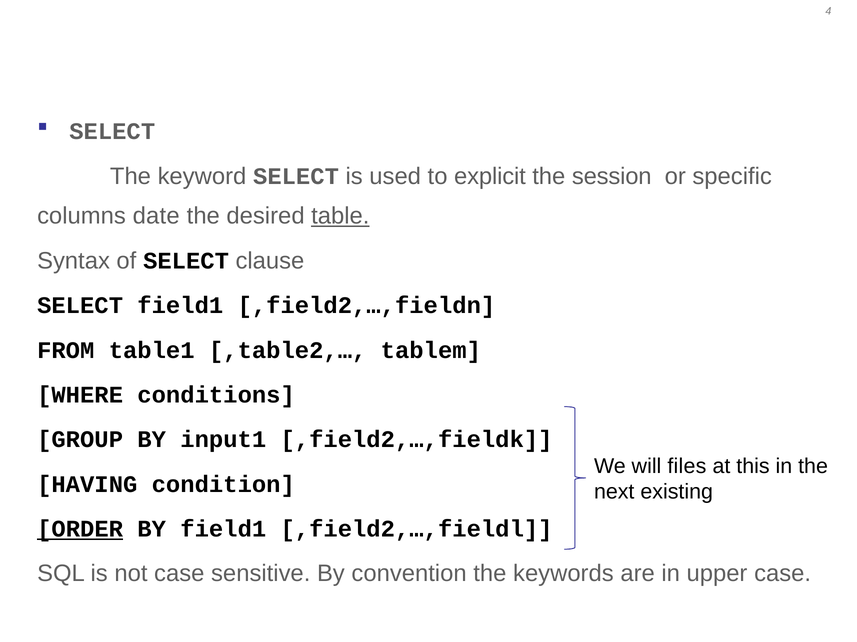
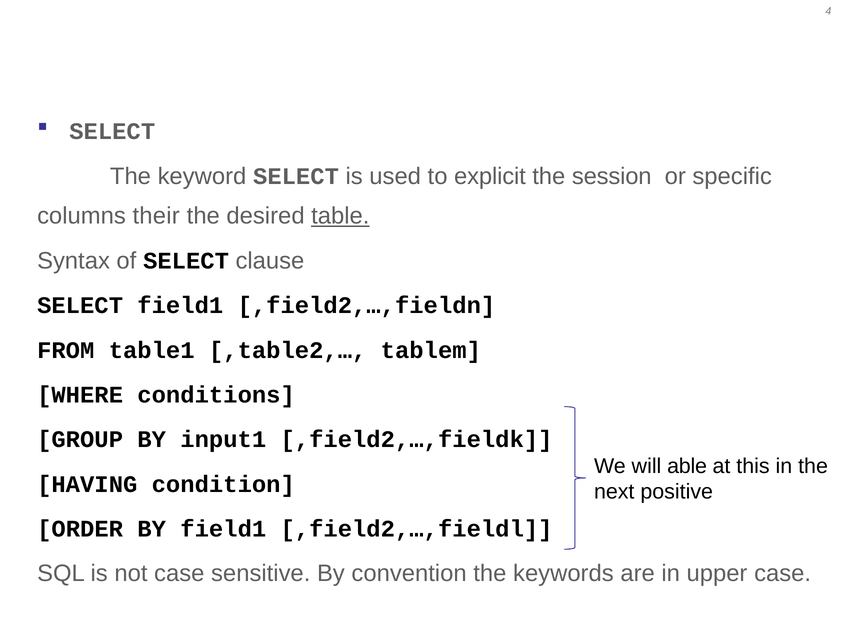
date: date -> their
files: files -> able
existing: existing -> positive
ORDER underline: present -> none
